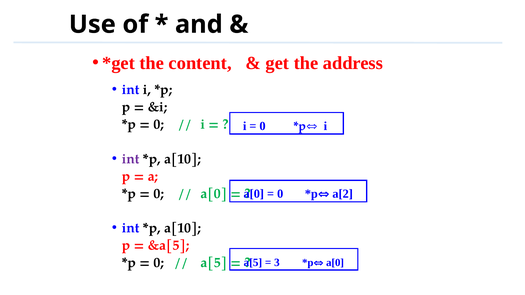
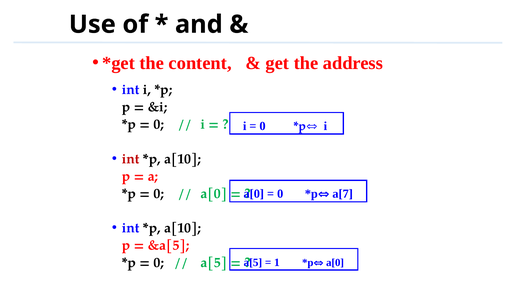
int at (131, 159) colour: purple -> red
a[2: a[2 -> a[7
3: 3 -> 1
